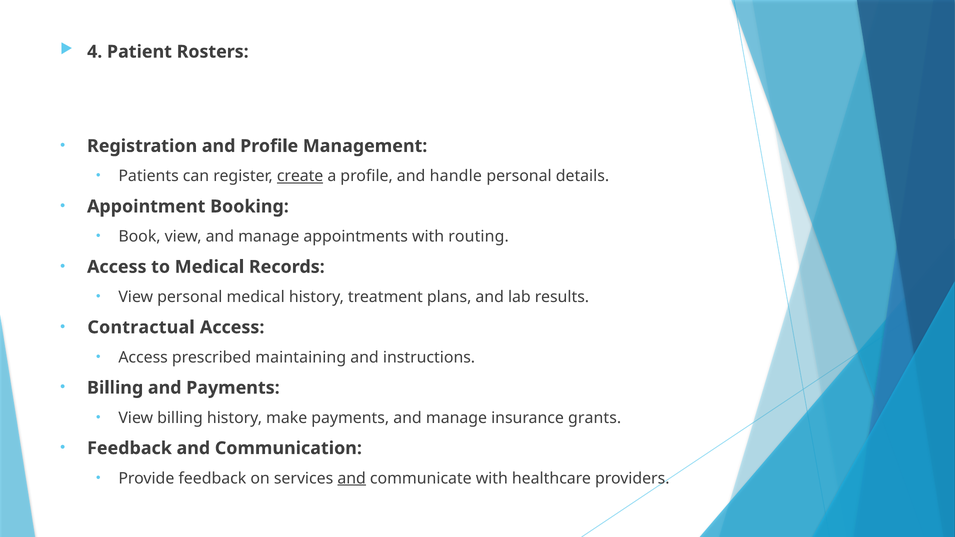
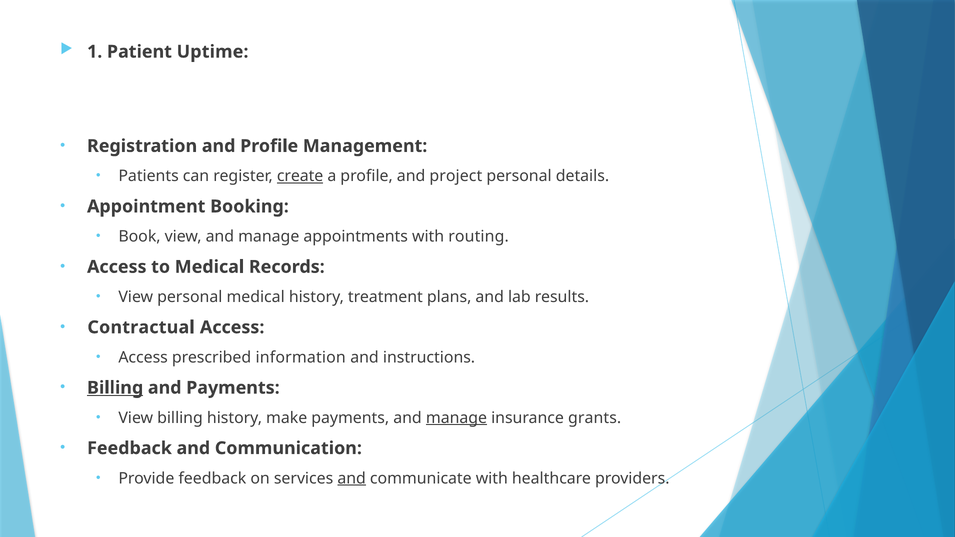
4: 4 -> 1
Rosters: Rosters -> Uptime
handle: handle -> project
maintaining: maintaining -> information
Billing at (115, 388) underline: none -> present
manage at (456, 418) underline: none -> present
